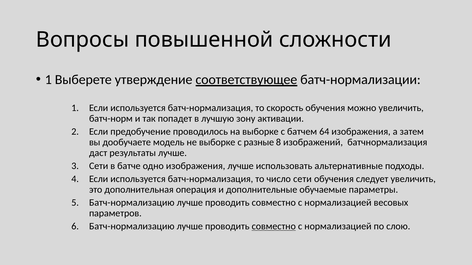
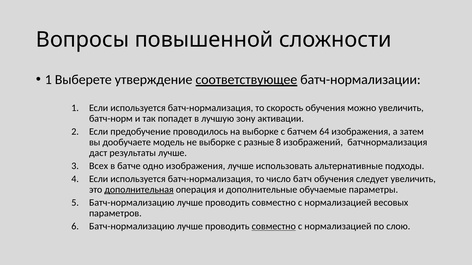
Сети at (99, 166): Сети -> Всех
число сети: сети -> батч
дополнительная underline: none -> present
